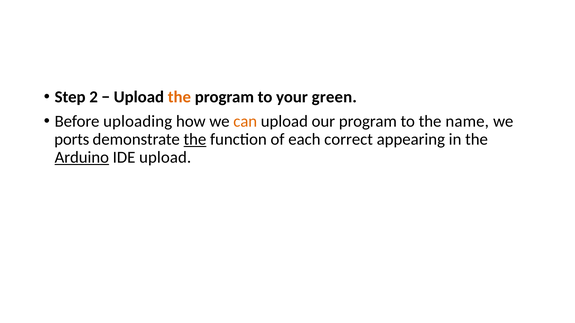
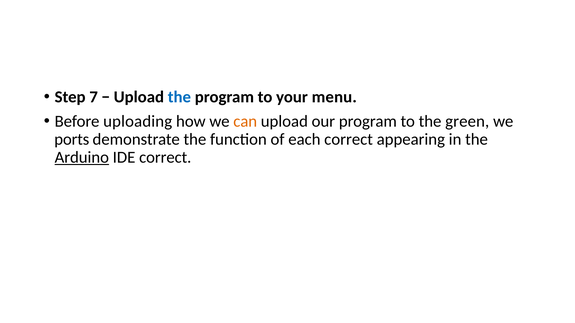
2: 2 -> 7
the at (179, 97) colour: orange -> blue
green: green -> menu
name: name -> green
the at (195, 139) underline: present -> none
IDE upload: upload -> correct
